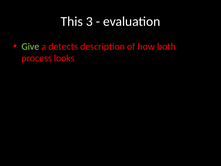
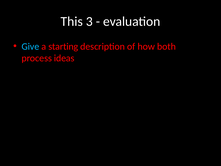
Give colour: light green -> light blue
detects: detects -> starting
looks: looks -> ideas
